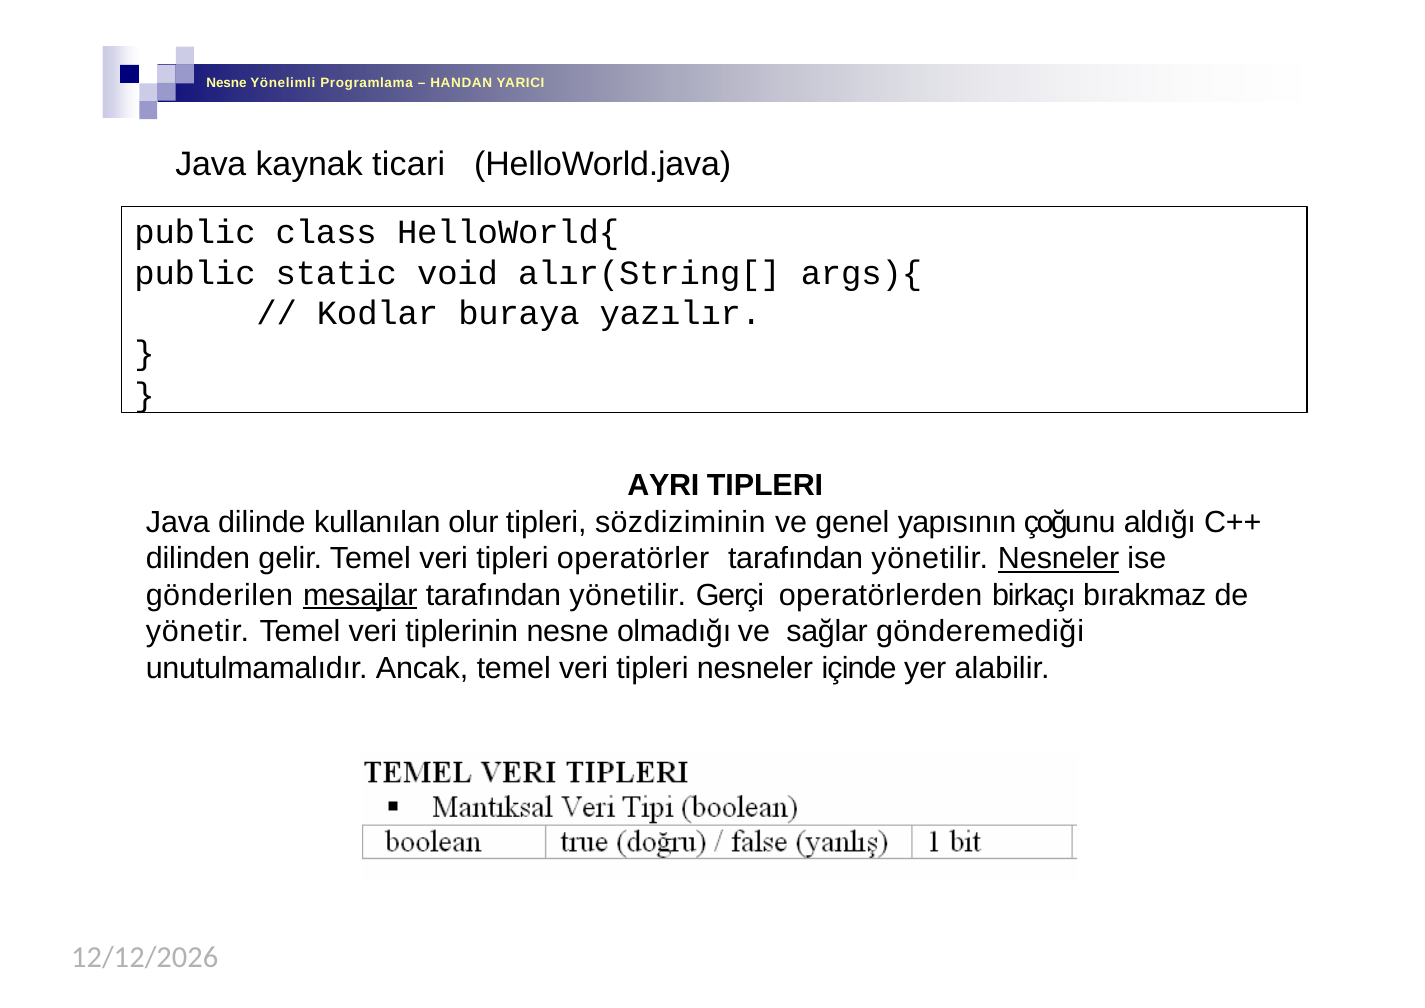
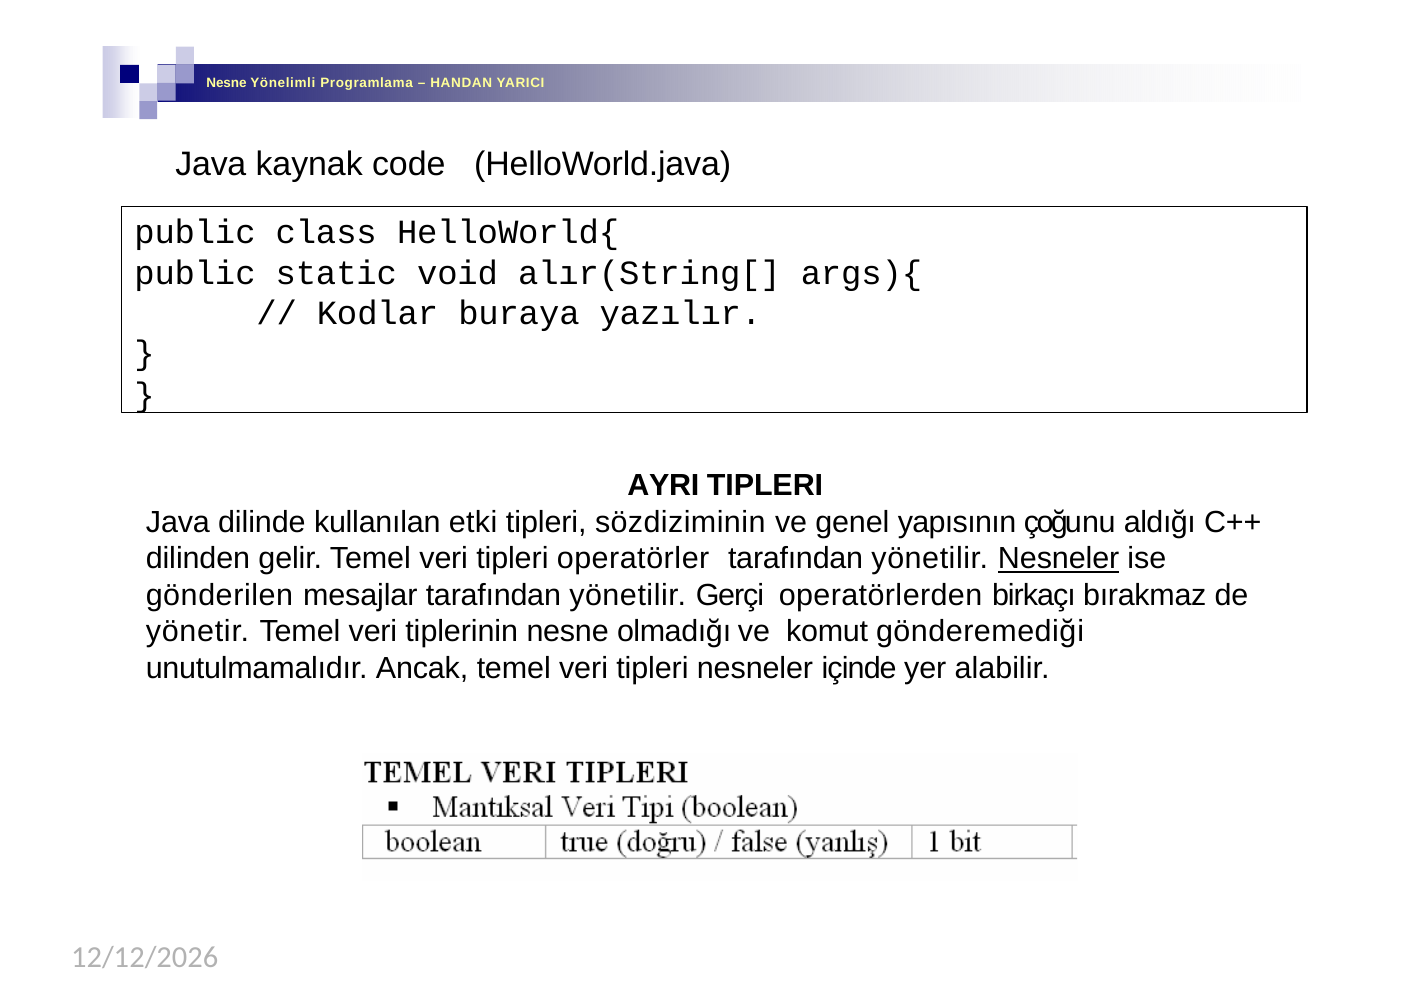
ticari: ticari -> code
olur: olur -> etki
mesajlar underline: present -> none
sağlar: sağlar -> komut
